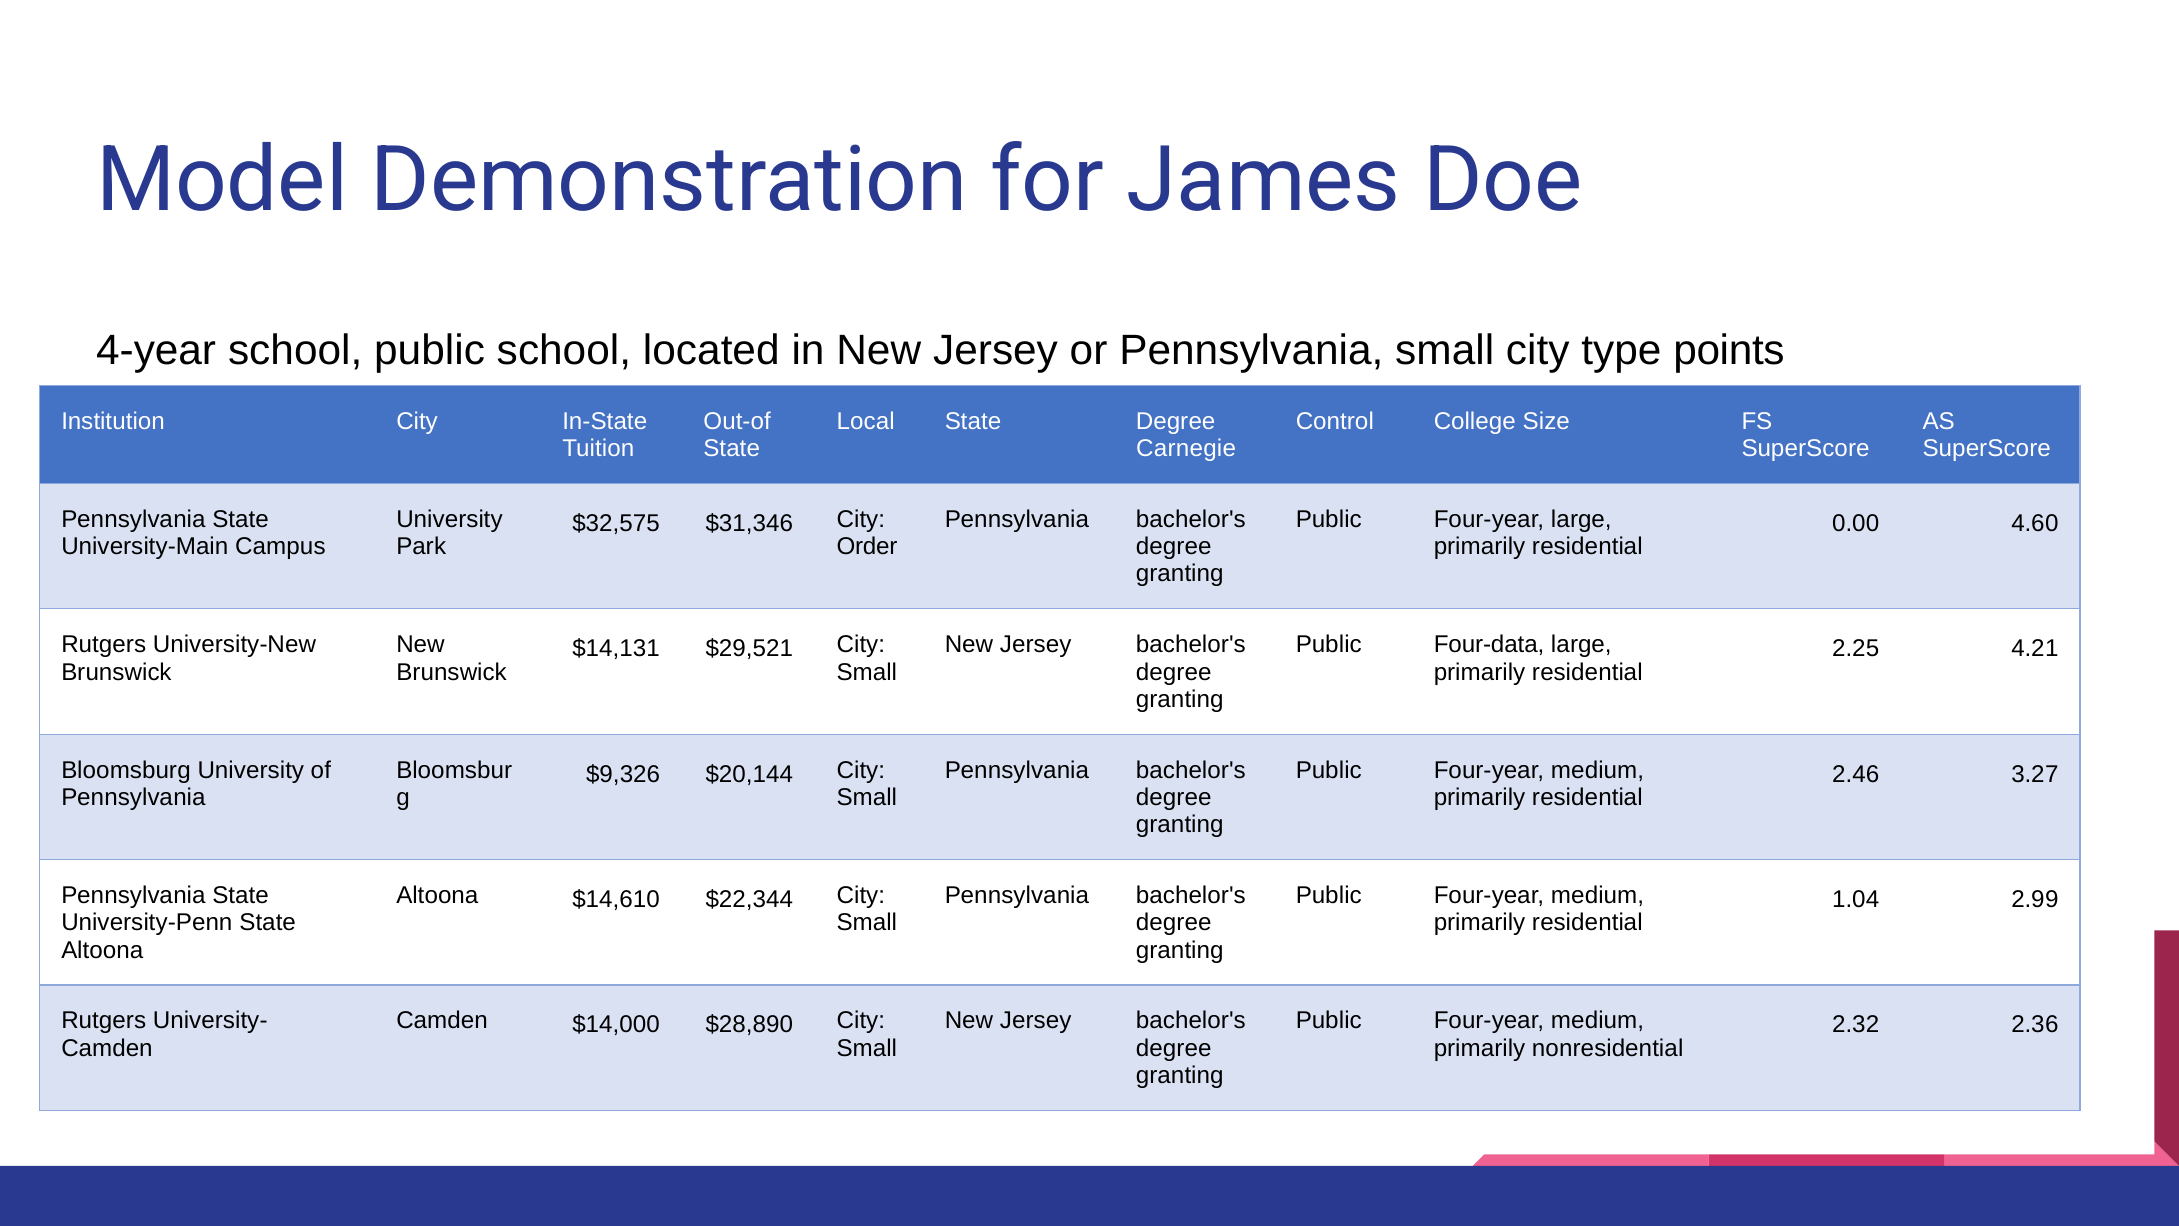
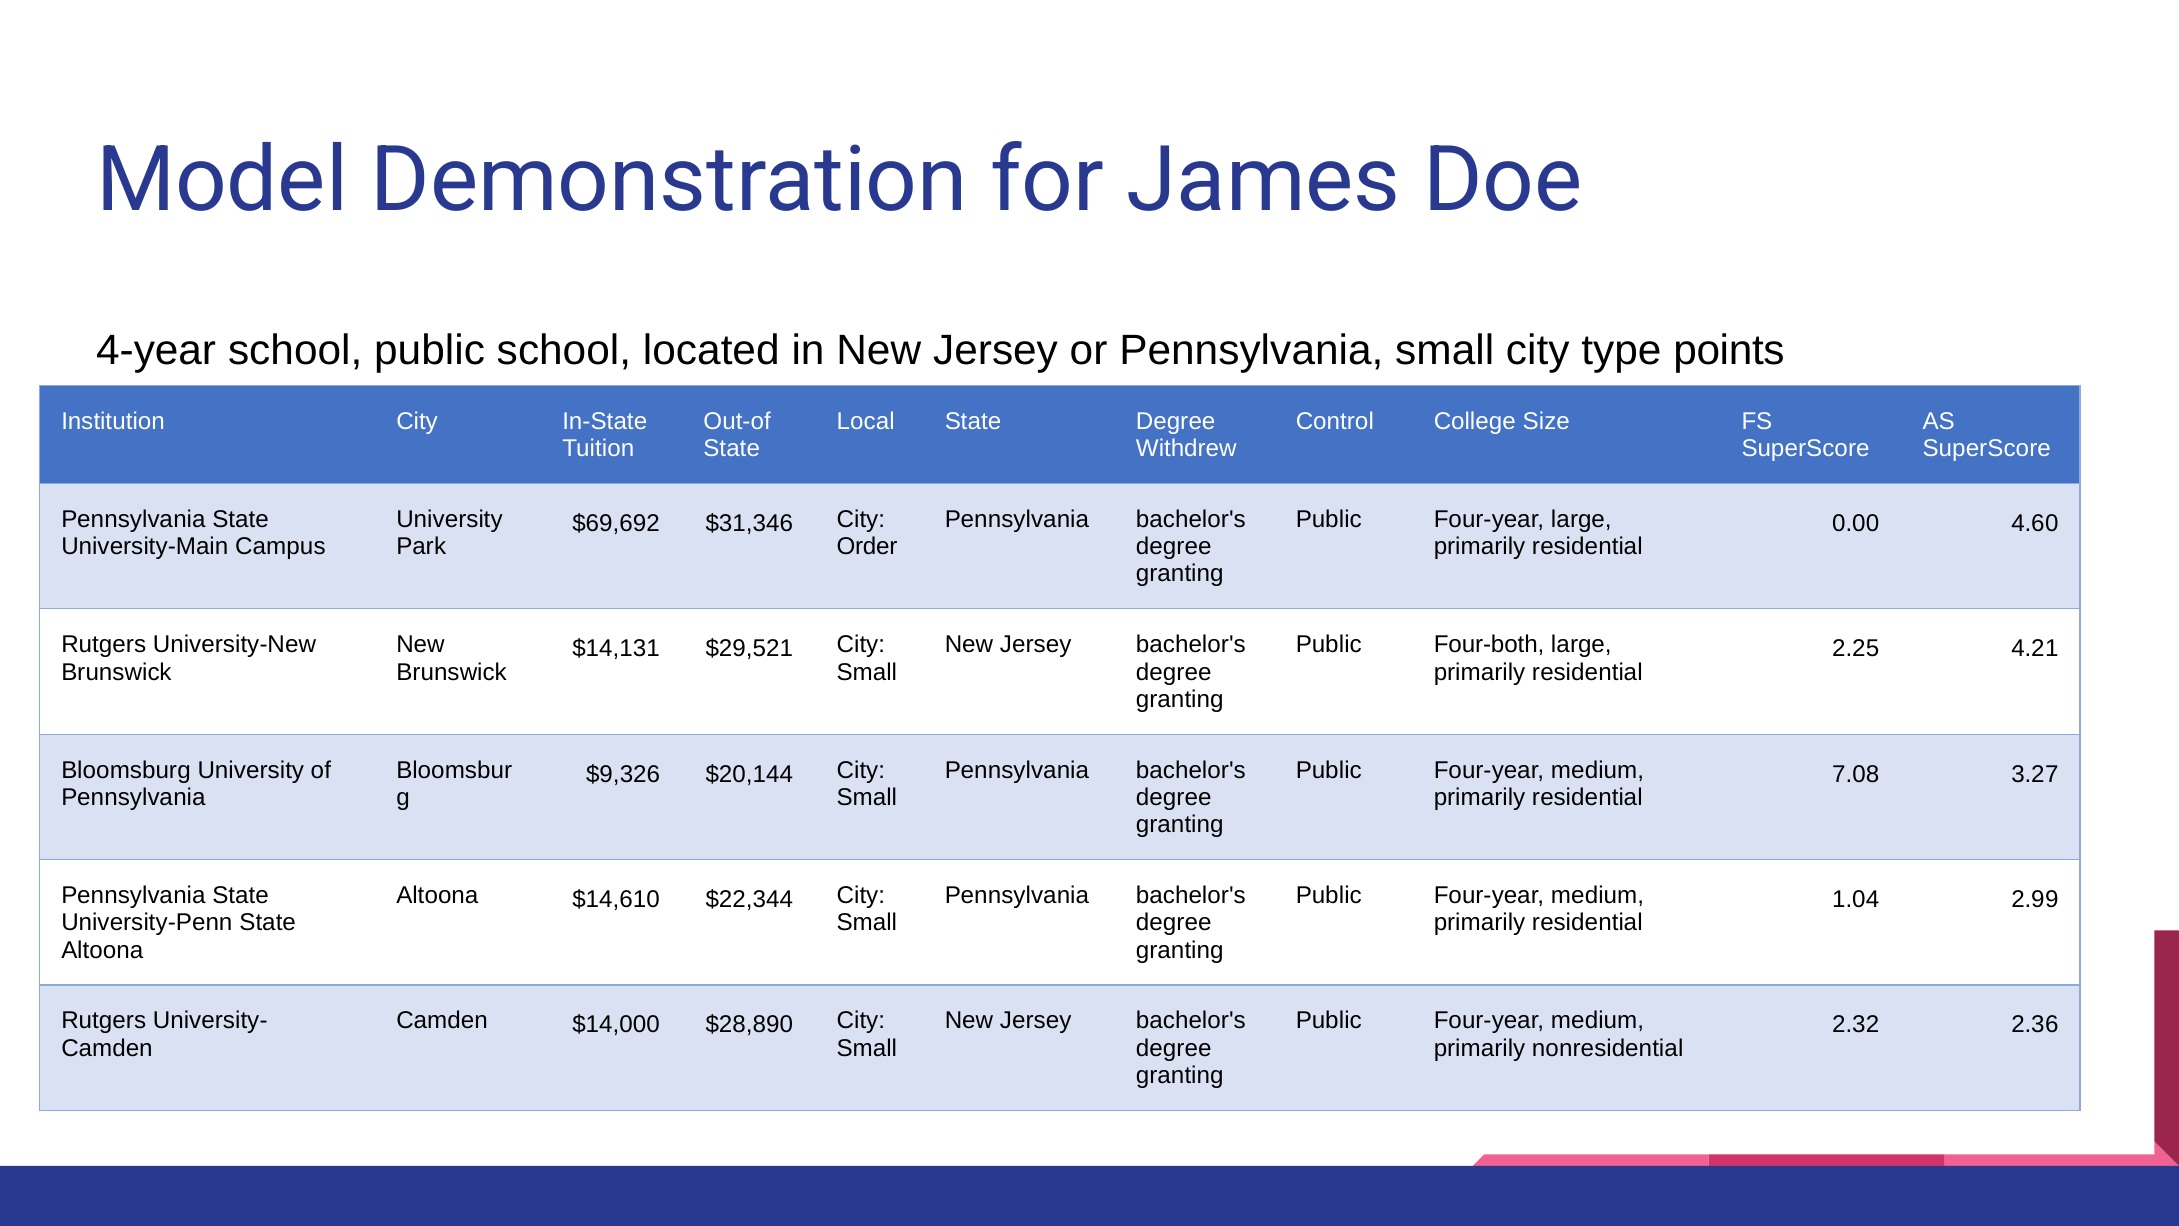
Carnegie: Carnegie -> Withdrew
$32,575: $32,575 -> $69,692
Four-data: Four-data -> Four-both
2.46: 2.46 -> 7.08
